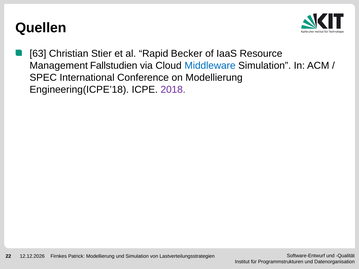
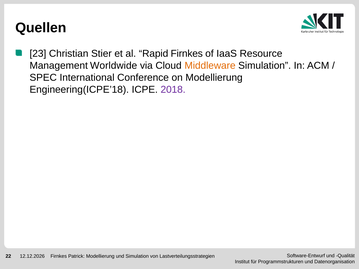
63: 63 -> 23
Rapid Becker: Becker -> Firnkes
Fallstudien: Fallstudien -> Worldwide
Middleware colour: blue -> orange
